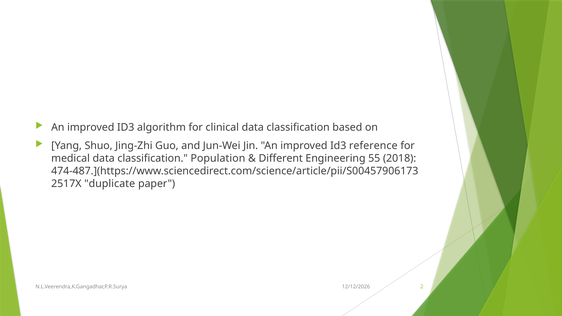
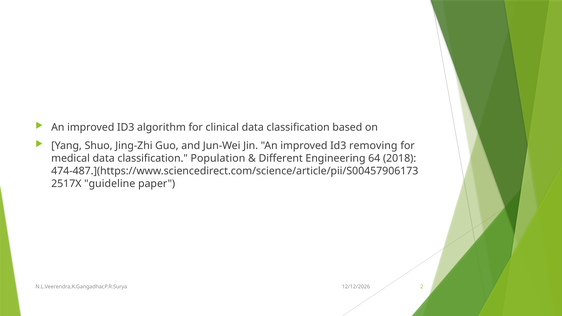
reference: reference -> removing
55: 55 -> 64
duplicate: duplicate -> guideline
